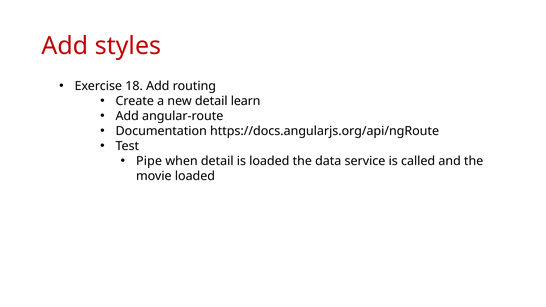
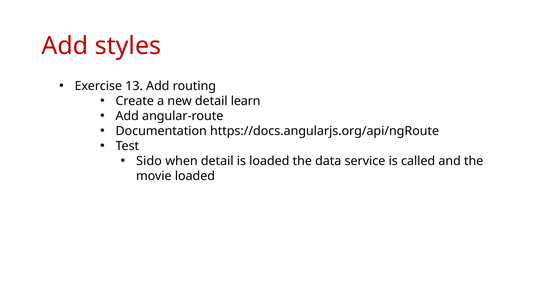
18: 18 -> 13
Pipe: Pipe -> Sido
